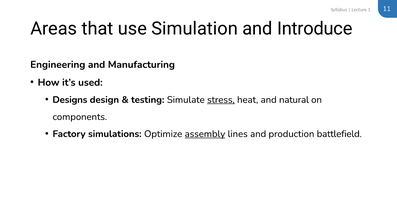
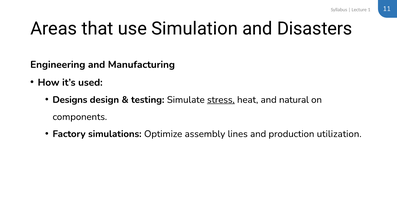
Introduce: Introduce -> Disasters
assembly underline: present -> none
battlefield: battlefield -> utilization
